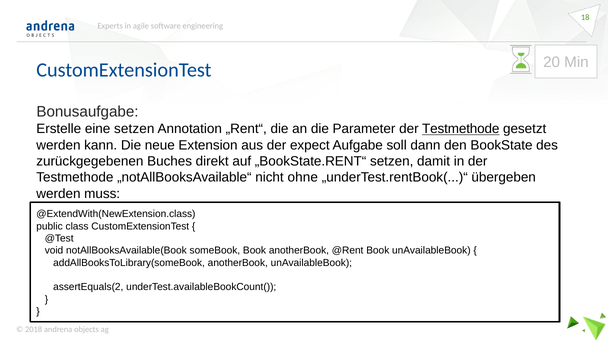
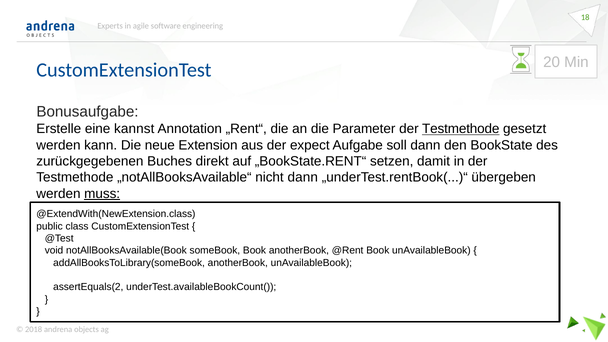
eine setzen: setzen -> kannst
nicht ohne: ohne -> dann
muss underline: none -> present
